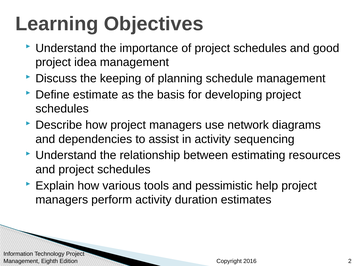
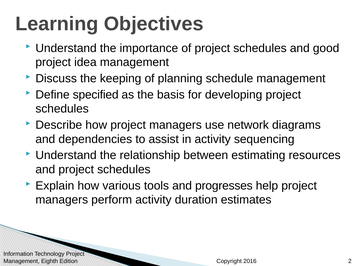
estimate: estimate -> specified
pessimistic: pessimistic -> progresses
